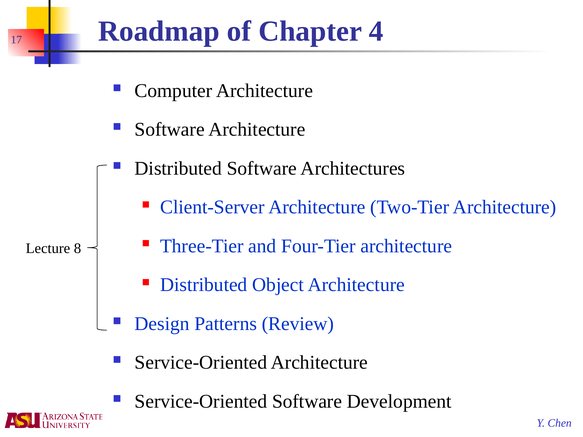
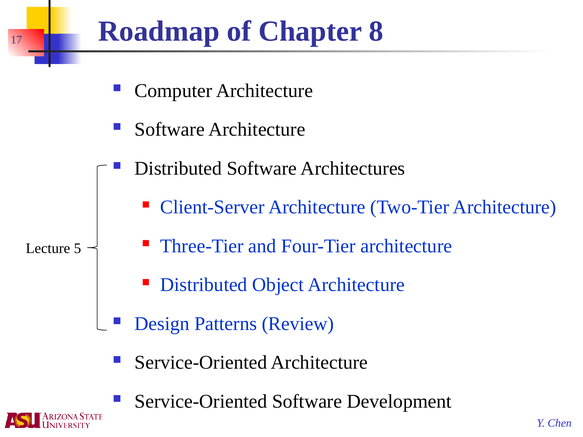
4: 4 -> 8
8: 8 -> 5
